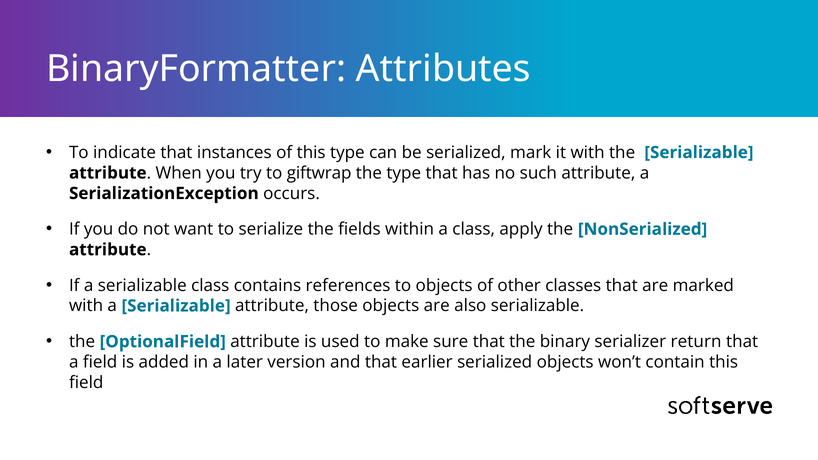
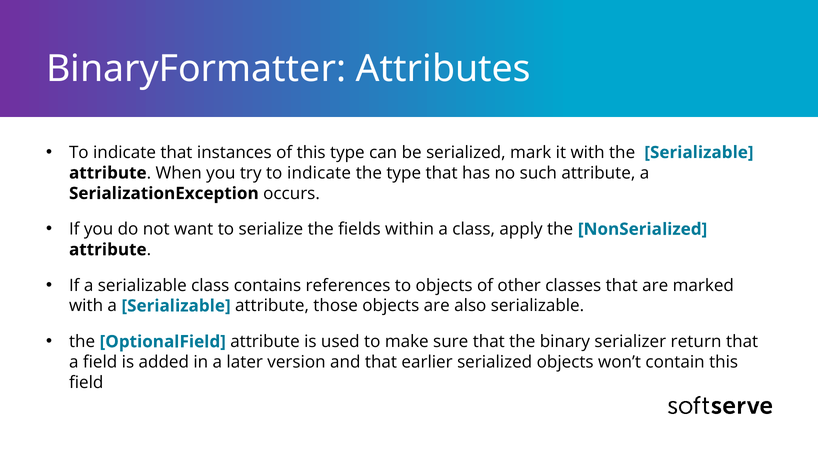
try to giftwrap: giftwrap -> indicate
